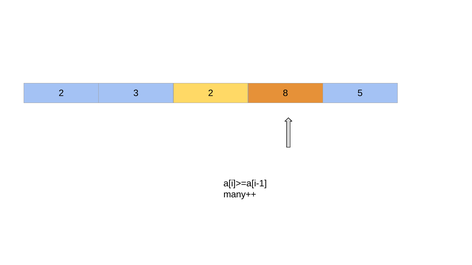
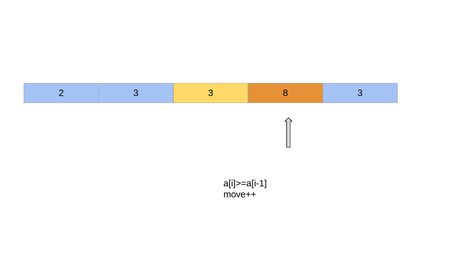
3 2: 2 -> 3
8 5: 5 -> 3
many++: many++ -> move++
